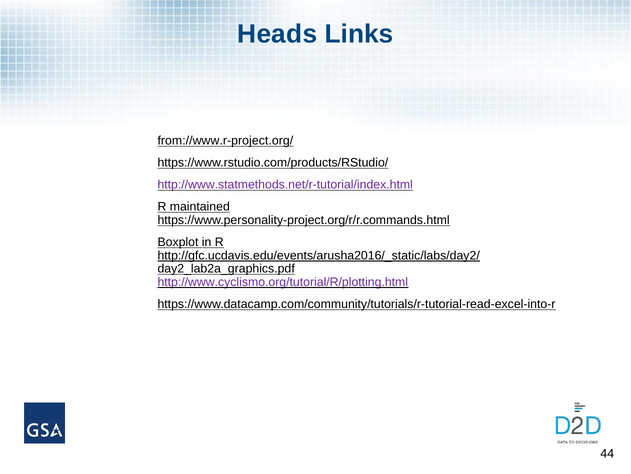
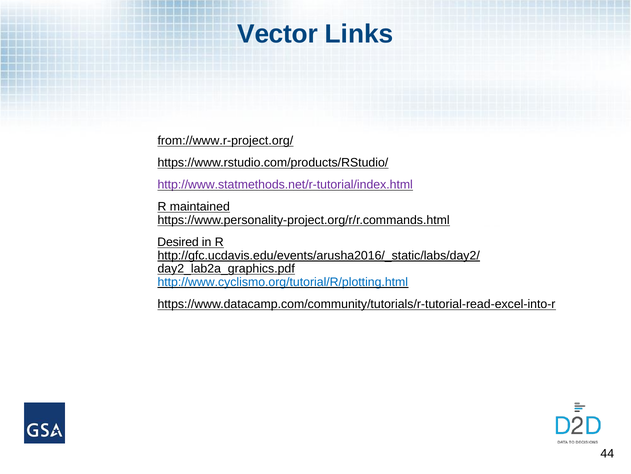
Heads: Heads -> Vector
Boxplot: Boxplot -> Desired
http://www.cyclismo.org/tutorial/R/plotting.html colour: purple -> blue
